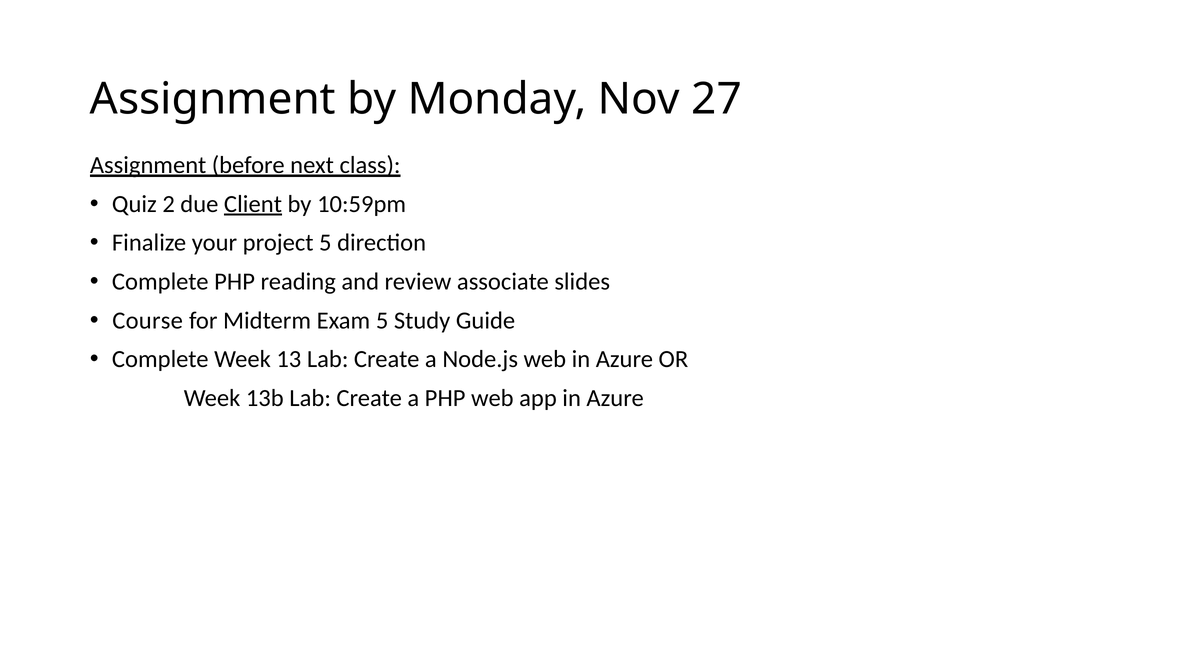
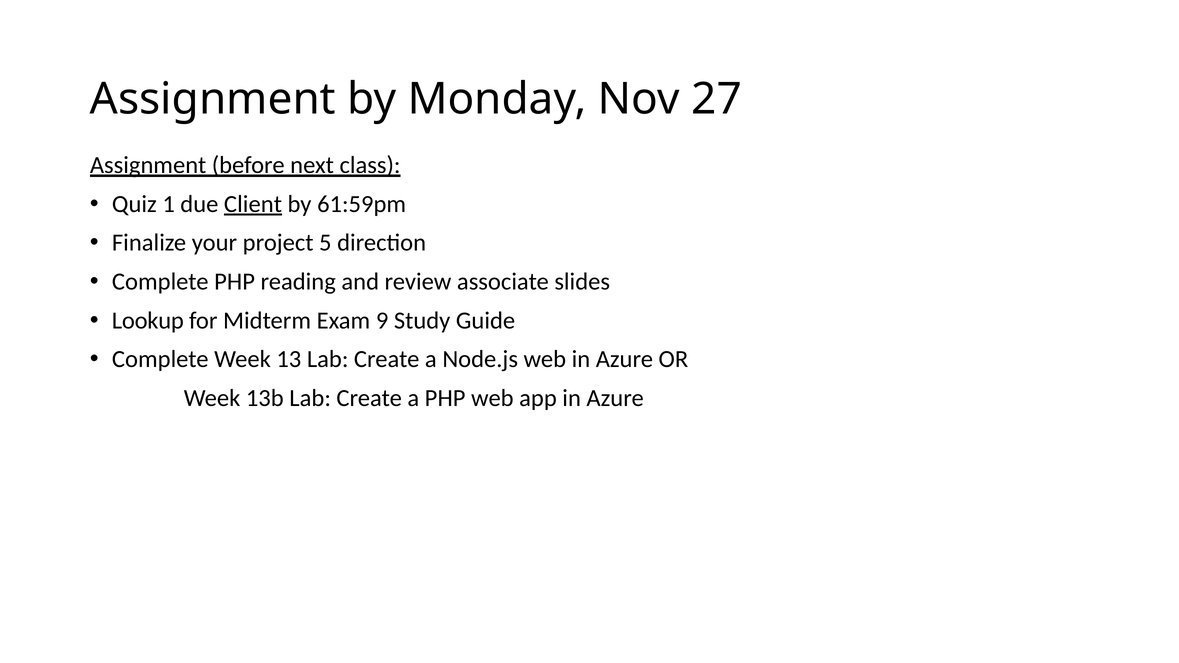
2: 2 -> 1
10:59pm: 10:59pm -> 61:59pm
Course: Course -> Lookup
Exam 5: 5 -> 9
